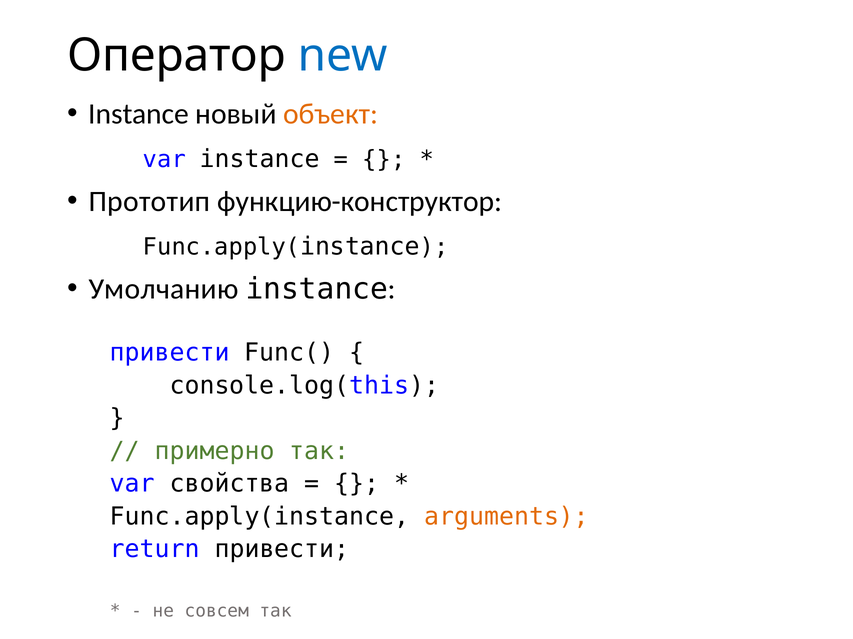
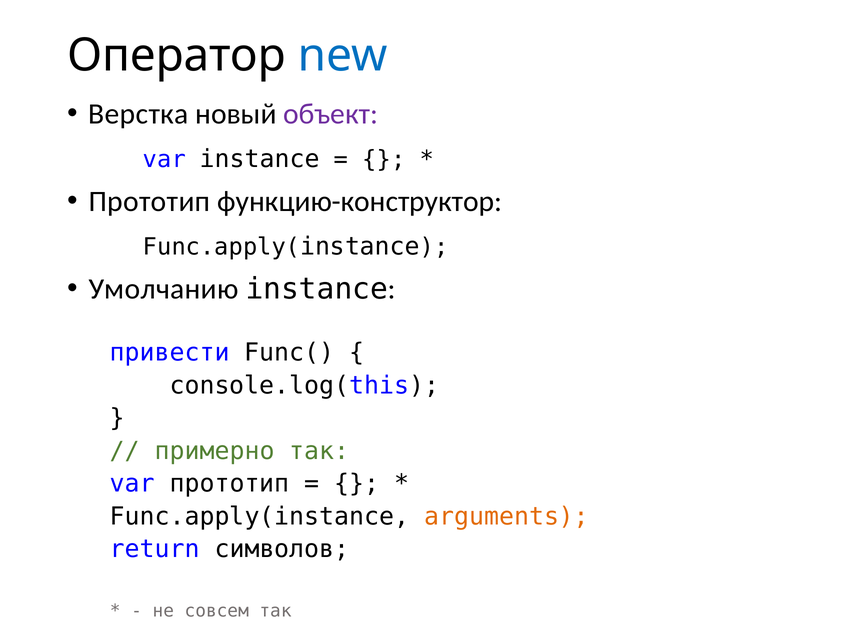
Instance at (139, 114): Instance -> Верстка
объект colour: orange -> purple
var свойства: свойства -> прототип
return привести: привести -> символов
